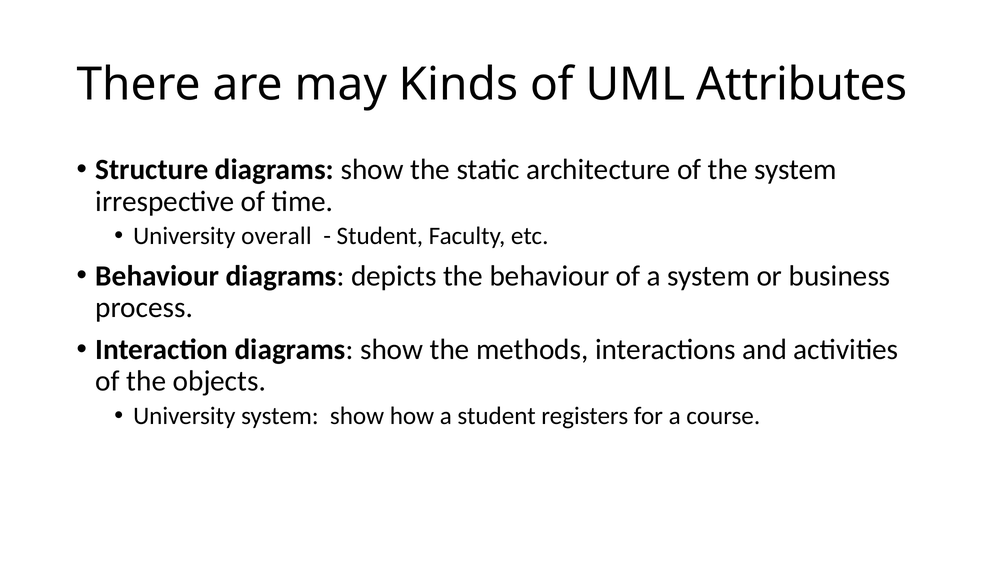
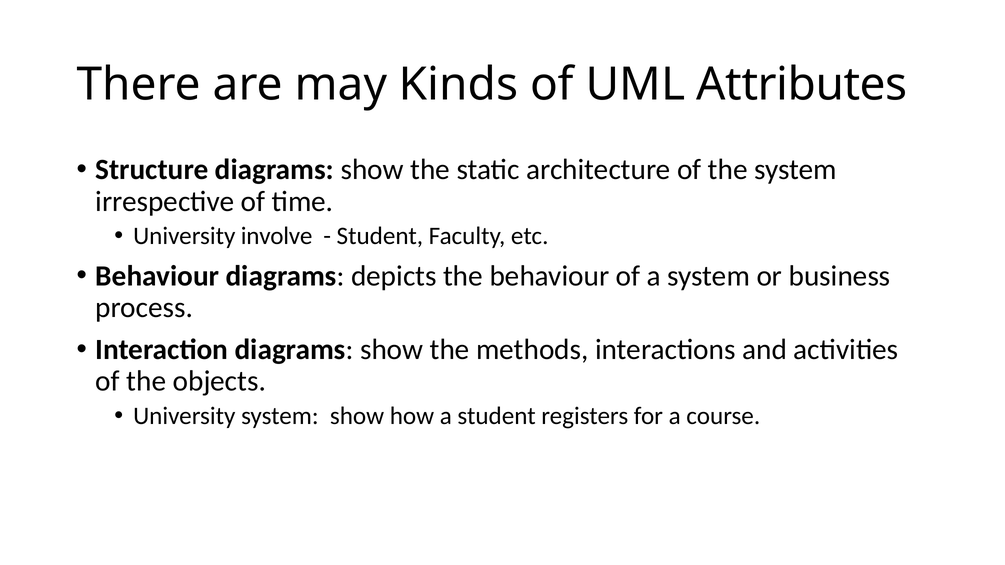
overall: overall -> involve
